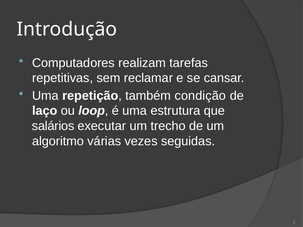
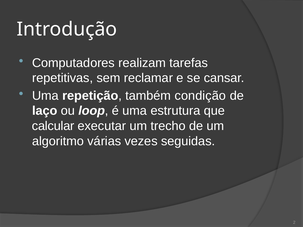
salários: salários -> calcular
